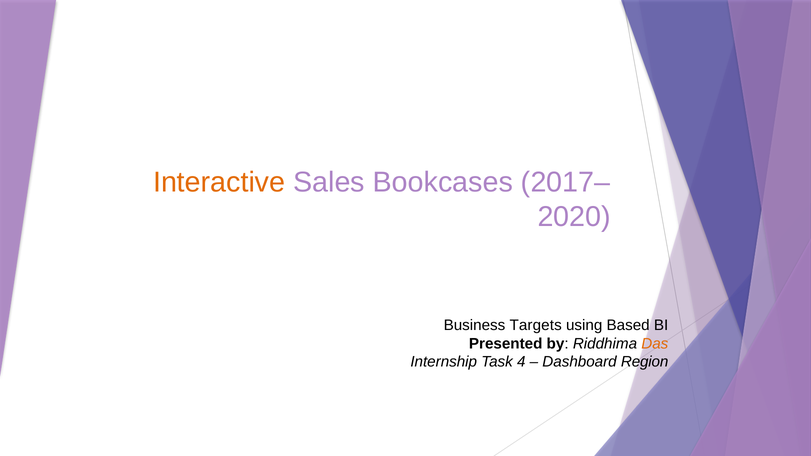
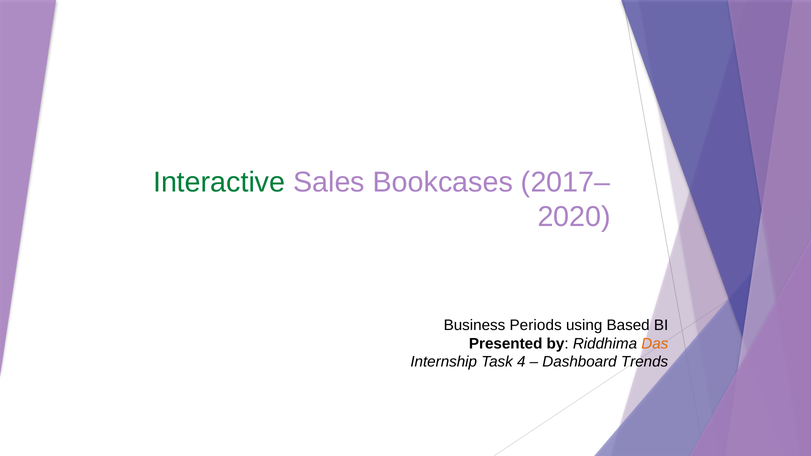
Interactive colour: orange -> green
Targets: Targets -> Periods
Region: Region -> Trends
